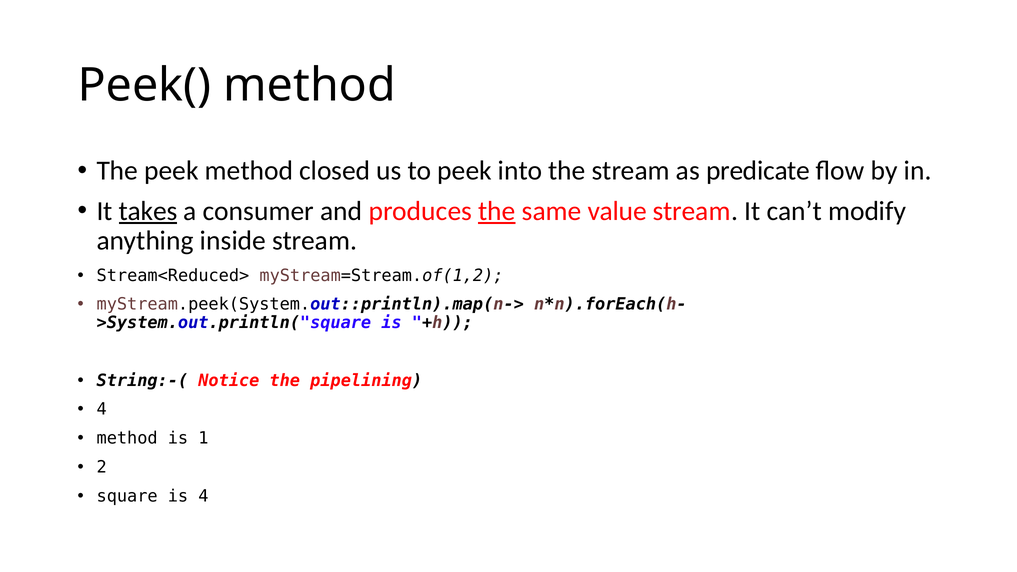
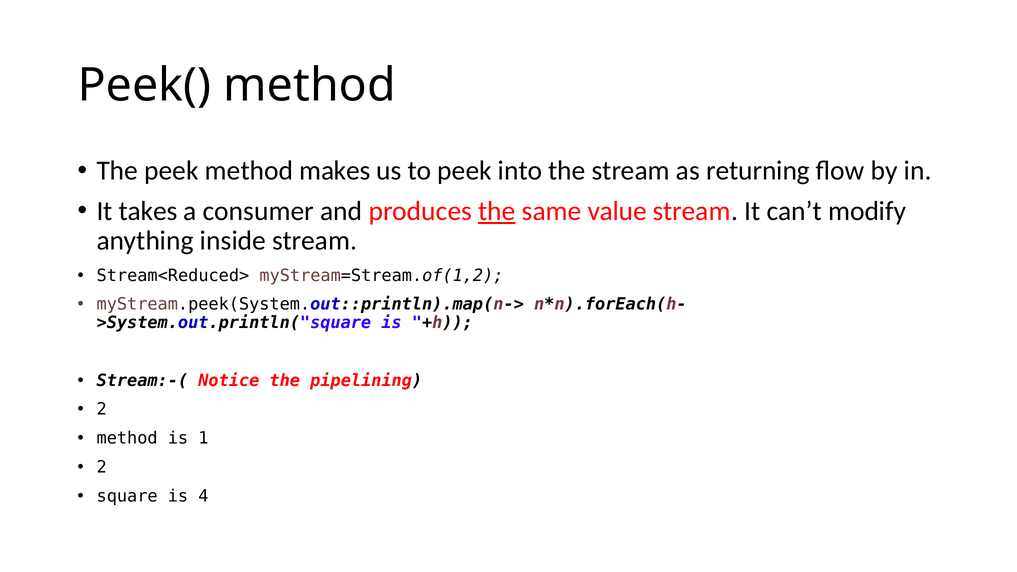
closed: closed -> makes
predicate: predicate -> returning
takes underline: present -> none
String:-(: String:-( -> Stream:-(
4 at (102, 409): 4 -> 2
